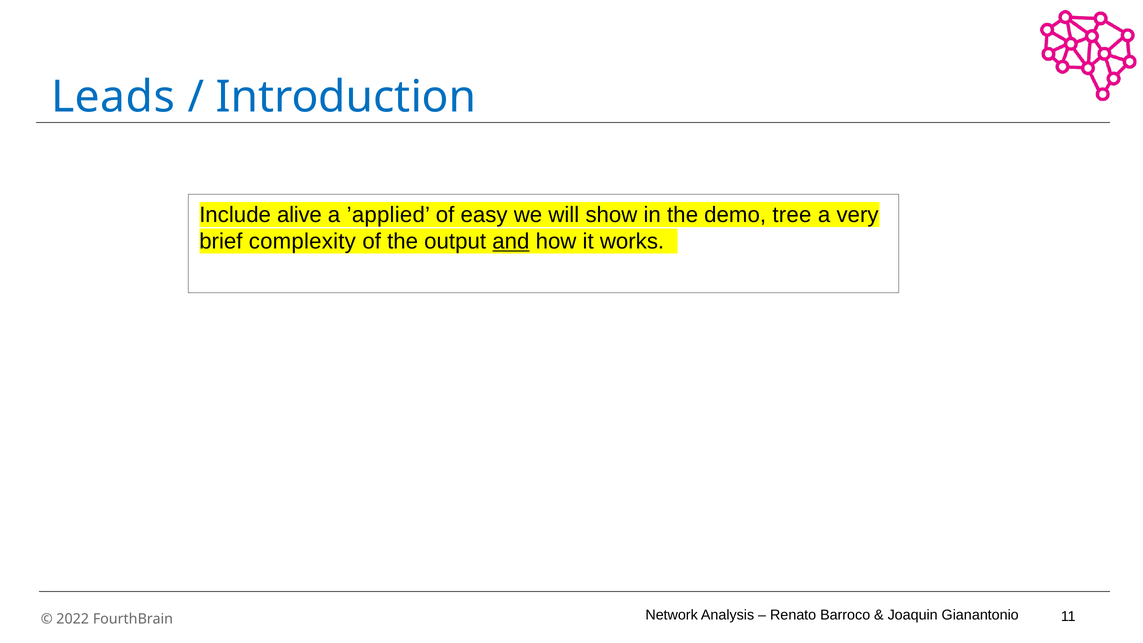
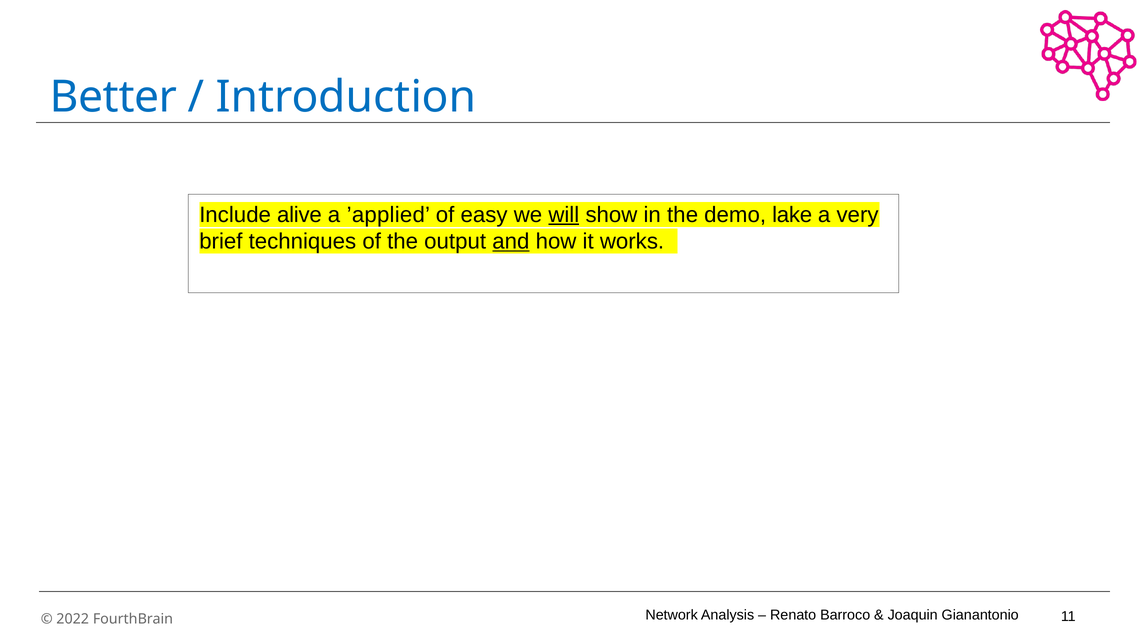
Leads: Leads -> Better
will underline: none -> present
tree: tree -> lake
complexity: complexity -> techniques
